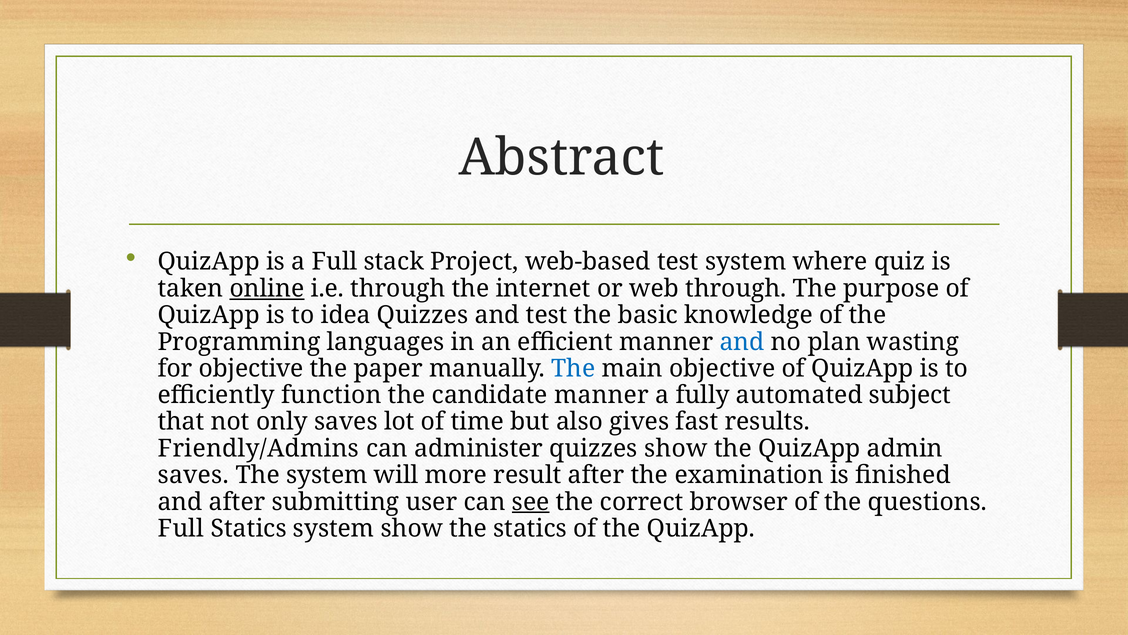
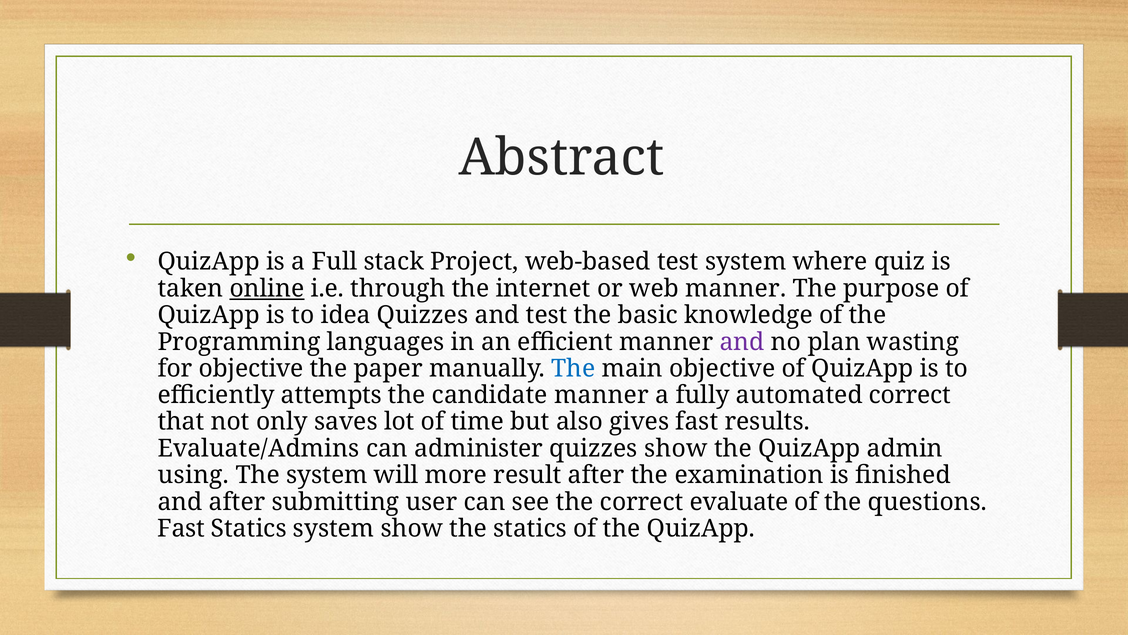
web through: through -> manner
and at (742, 342) colour: blue -> purple
function: function -> attempts
automated subject: subject -> correct
Friendly/Admins: Friendly/Admins -> Evaluate/Admins
saves at (193, 475): saves -> using
see underline: present -> none
browser: browser -> evaluate
Full at (181, 528): Full -> Fast
